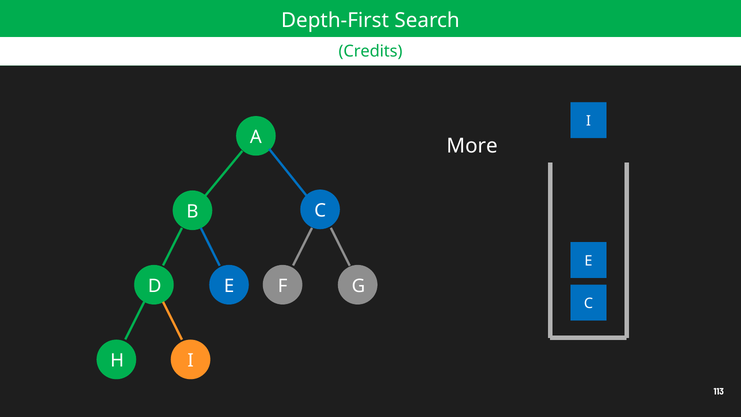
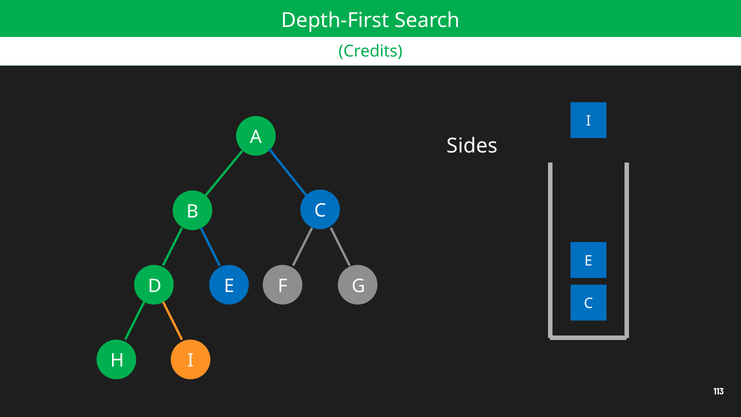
More: More -> Sides
